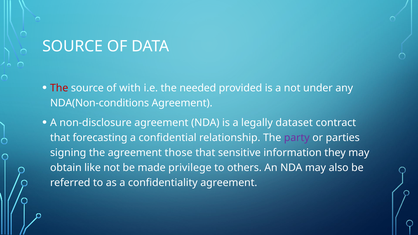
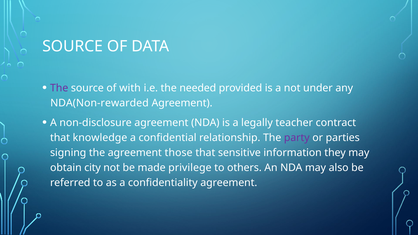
The at (59, 88) colour: red -> purple
NDA(Non-conditions: NDA(Non-conditions -> NDA(Non-rewarded
dataset: dataset -> teacher
forecasting: forecasting -> knowledge
like: like -> city
